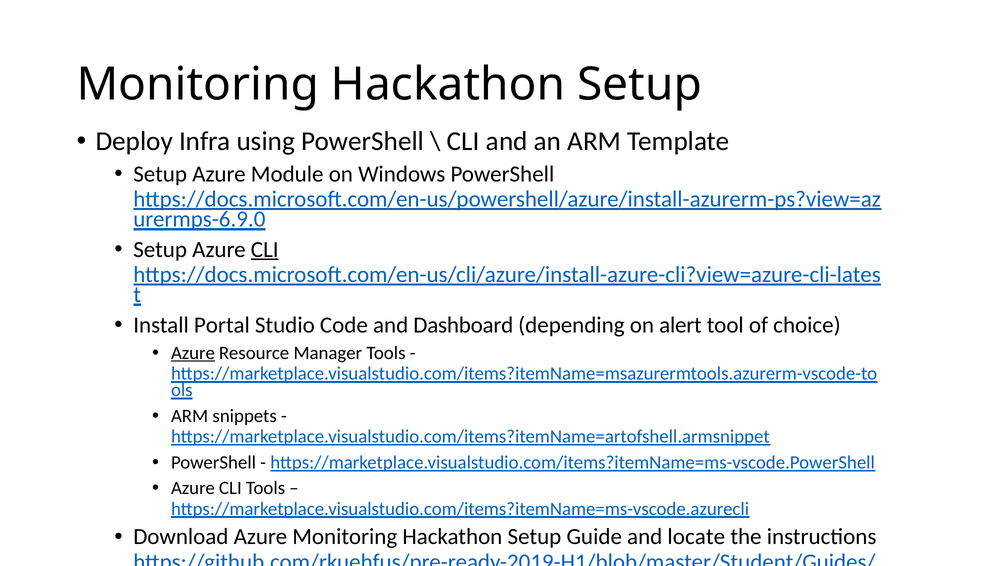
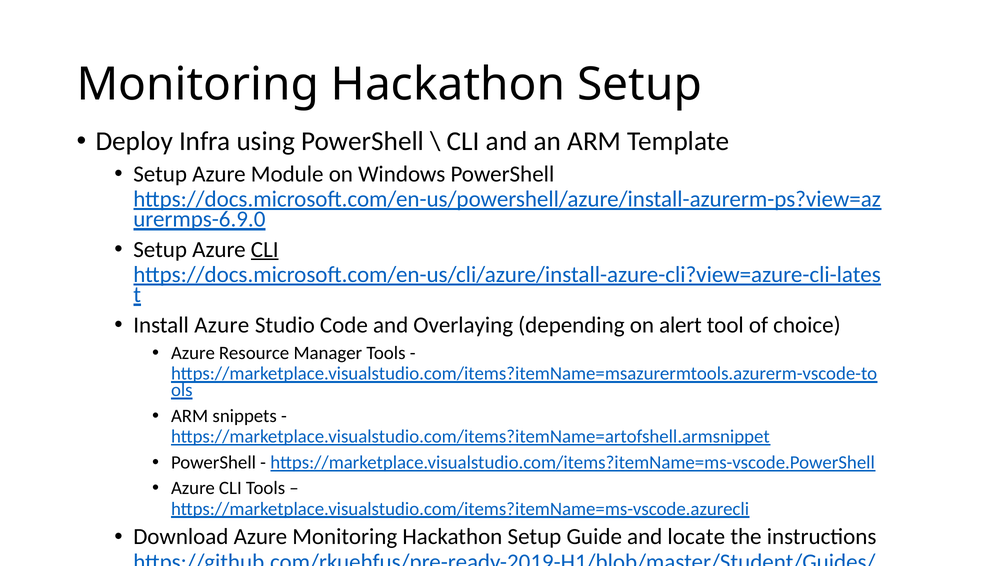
Install Portal: Portal -> Azure
Dashboard: Dashboard -> Overlaying
Azure at (193, 353) underline: present -> none
